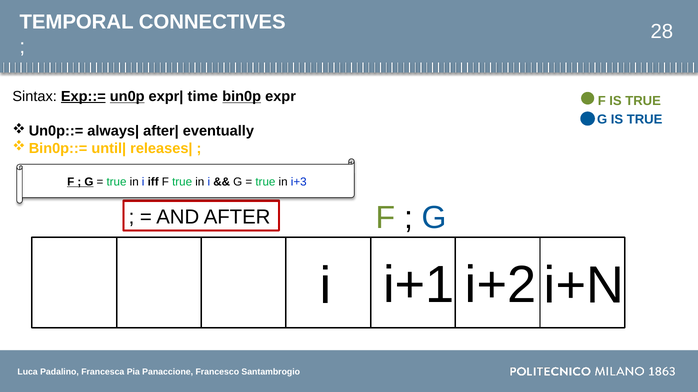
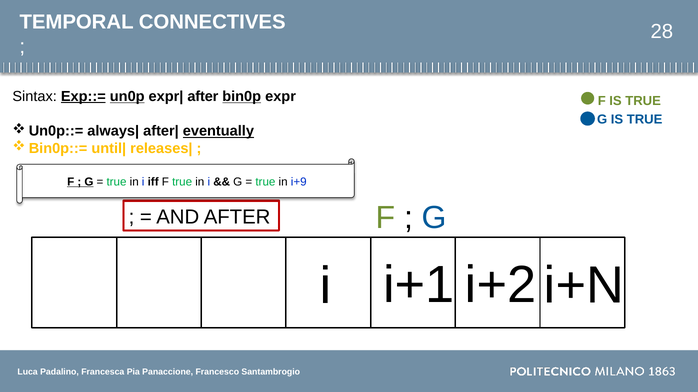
time at (203, 96): time -> after
eventually underline: none -> present
i+3: i+3 -> i+9
